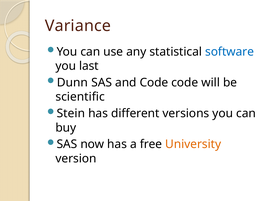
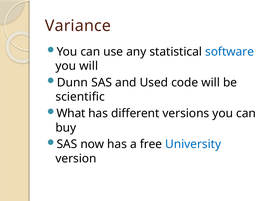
you last: last -> will
and Code: Code -> Used
Stein: Stein -> What
University colour: orange -> blue
